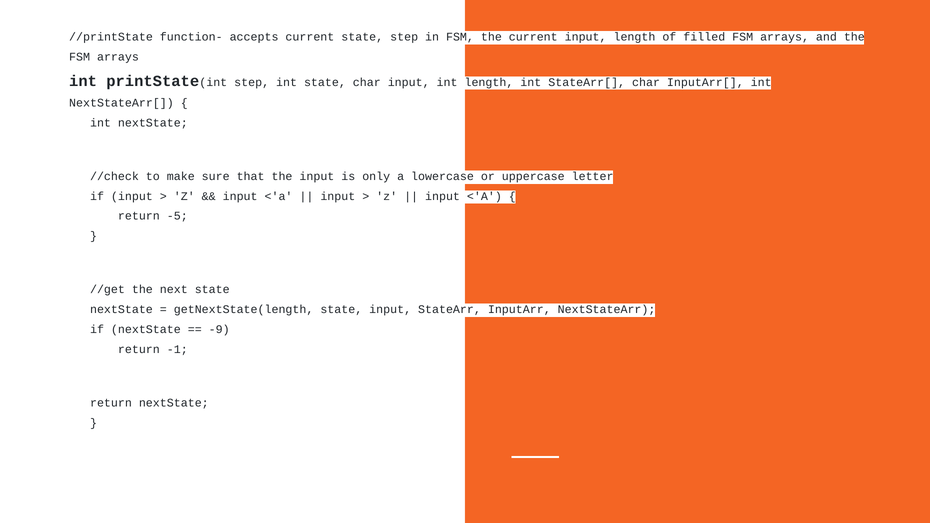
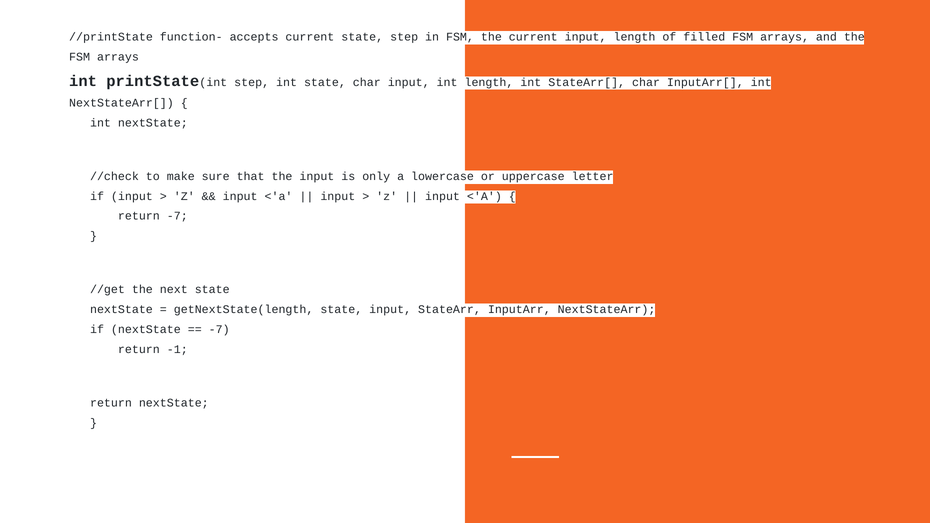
return -5: -5 -> -7
-9 at (219, 329): -9 -> -7
